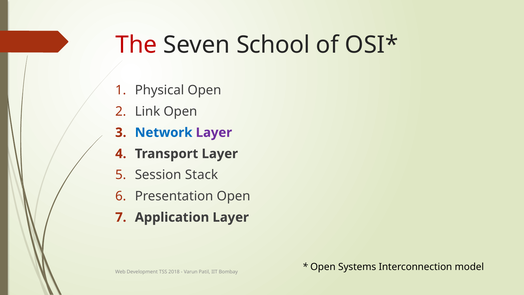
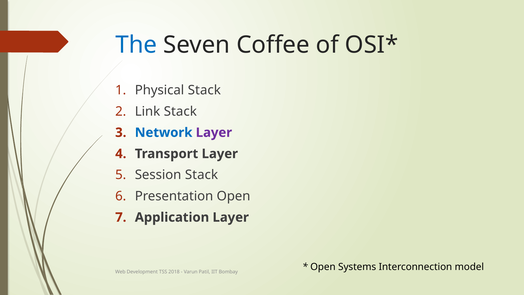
The colour: red -> blue
School: School -> Coffee
Physical Open: Open -> Stack
Link Open: Open -> Stack
